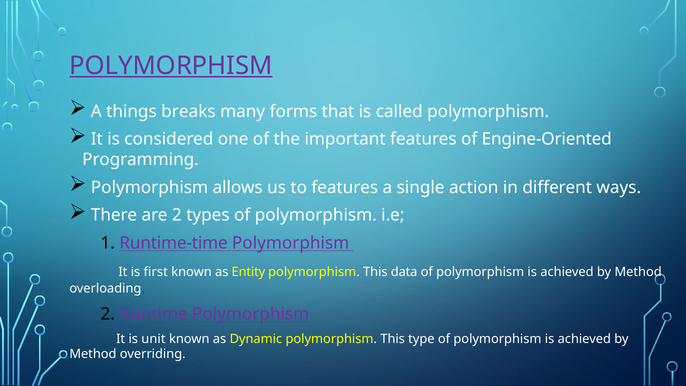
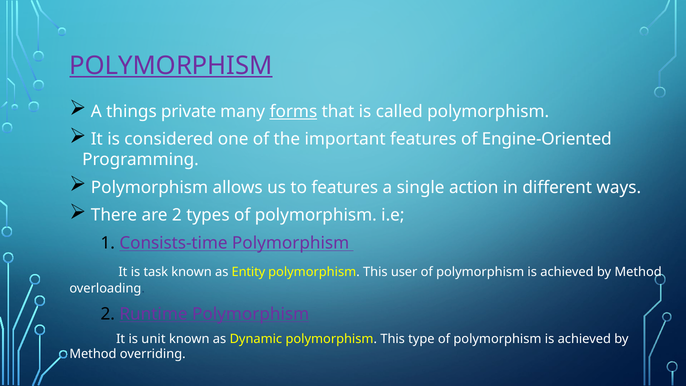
breaks: breaks -> private
forms underline: none -> present
Runtime-time: Runtime-time -> Consists-time
first: first -> task
data: data -> user
